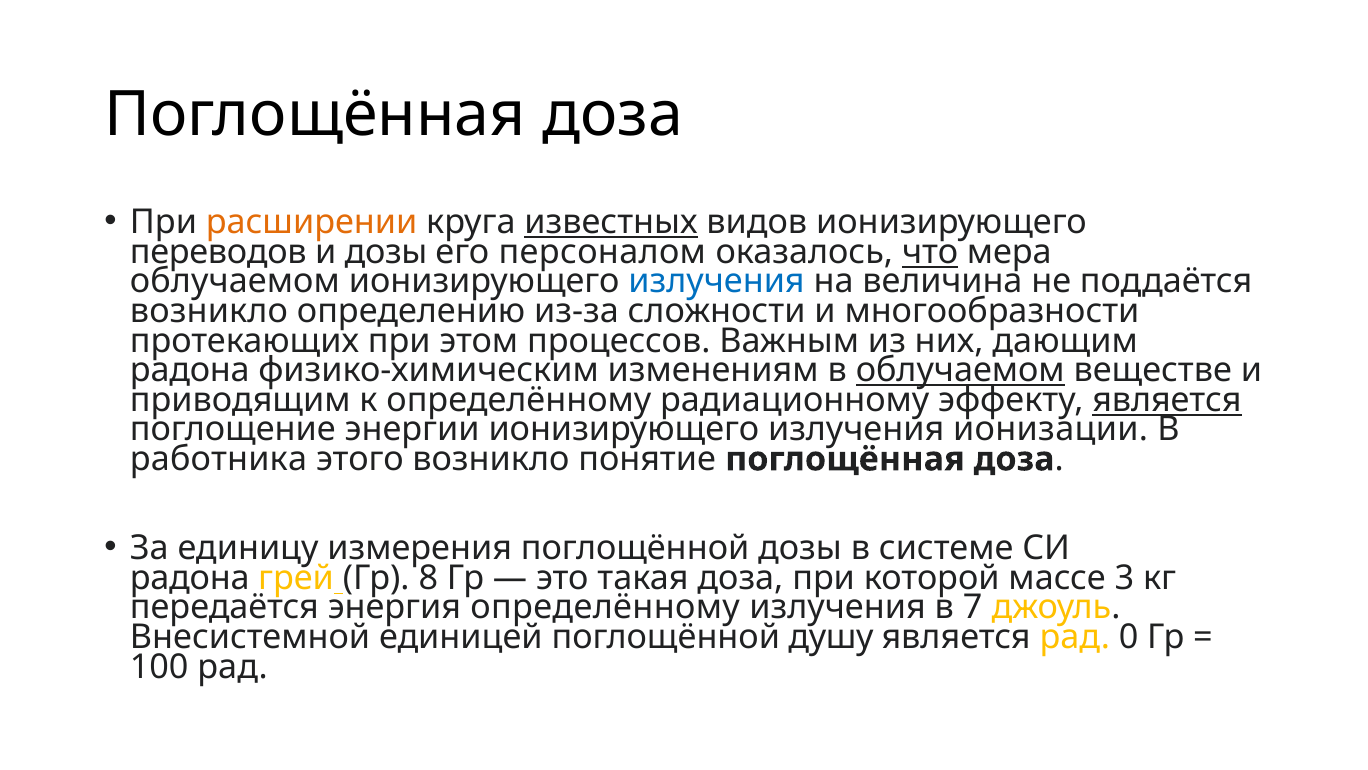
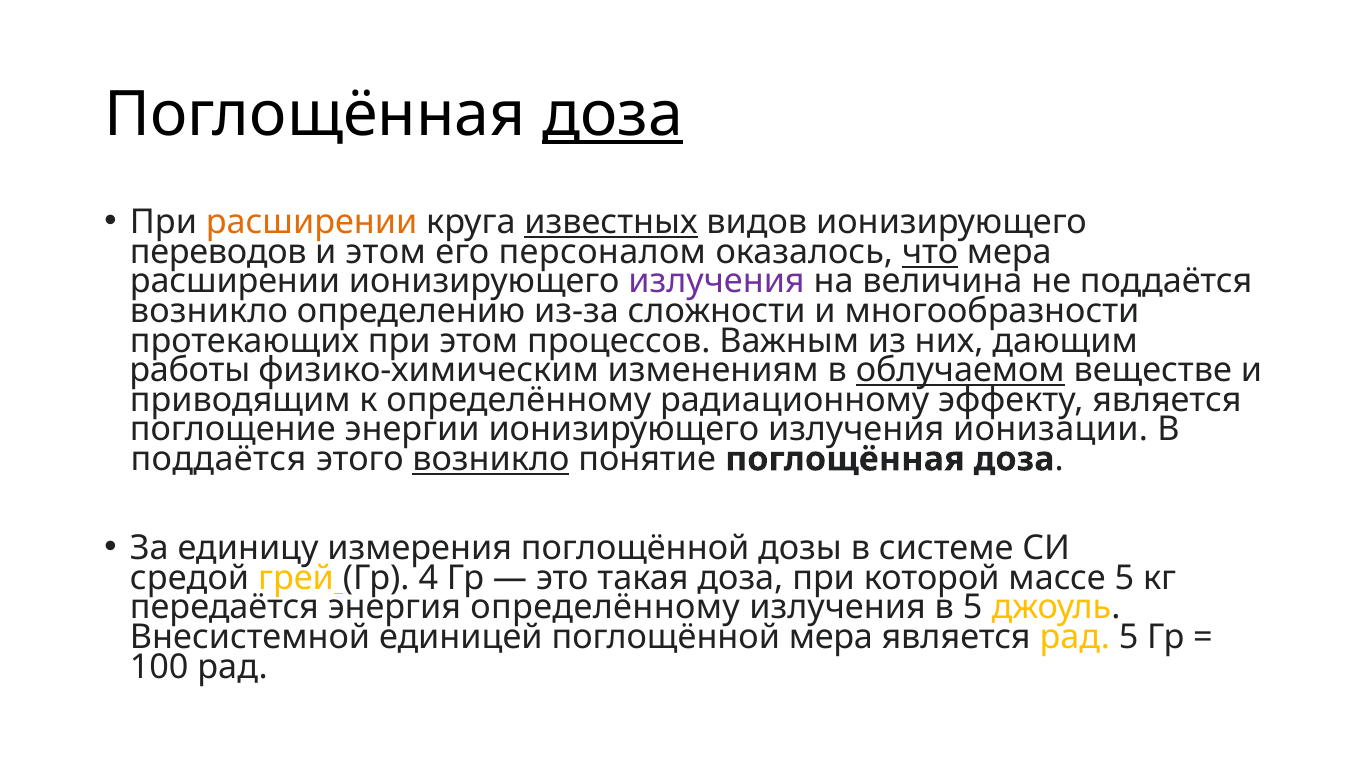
доза at (613, 115) underline: none -> present
и дозы: дозы -> этом
облучаемом at (235, 281): облучаемом -> расширении
излучения at (717, 281) colour: blue -> purple
радона at (190, 370): радона -> работы
является at (1167, 400) underline: present -> none
работника at (219, 459): работника -> поддаётся
возникло at (491, 459) underline: none -> present
радона at (190, 578): радона -> средой
8: 8 -> 4
массе 3: 3 -> 5
в 7: 7 -> 5
поглощённой душу: душу -> мера
рад 0: 0 -> 5
